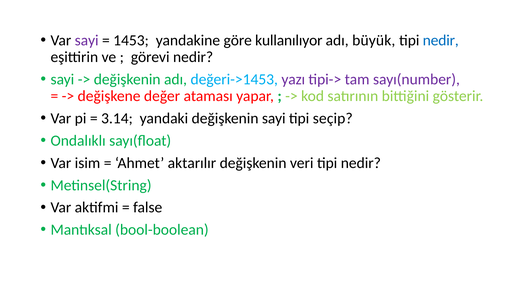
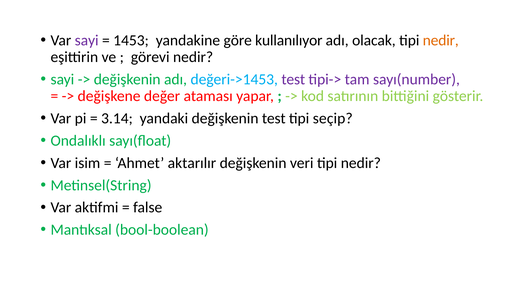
büyük: büyük -> olacak
nedir at (441, 40) colour: blue -> orange
değeri->1453 yazı: yazı -> test
değişkenin sayi: sayi -> test
